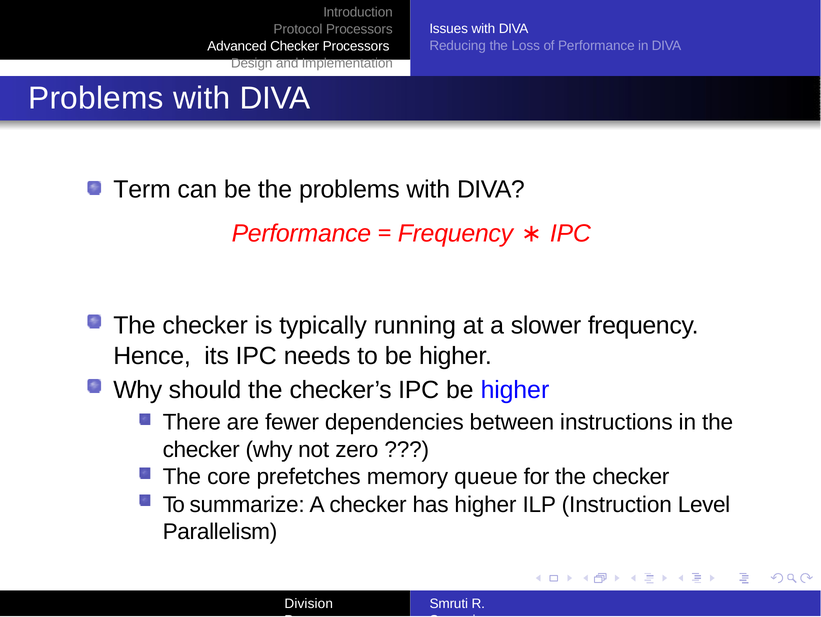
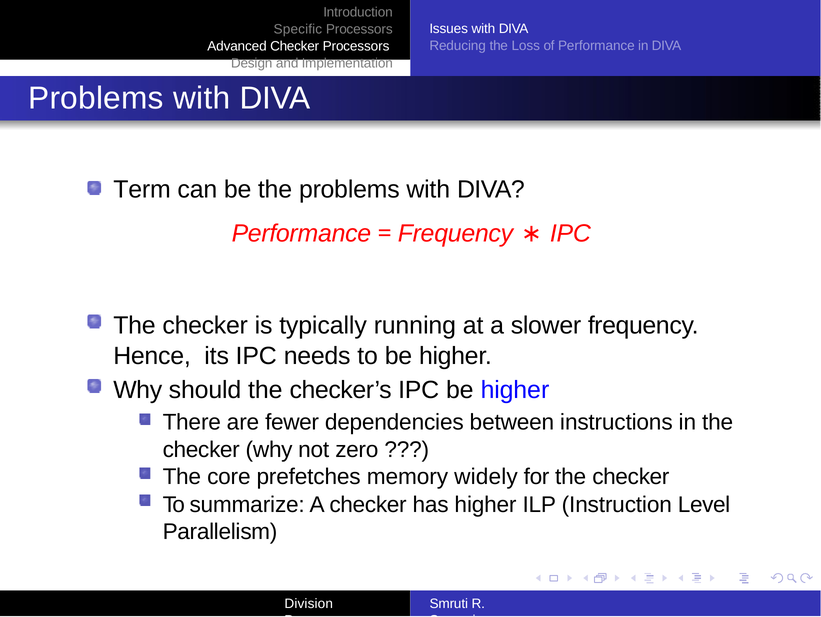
Protocol: Protocol -> Specific
queue: queue -> widely
